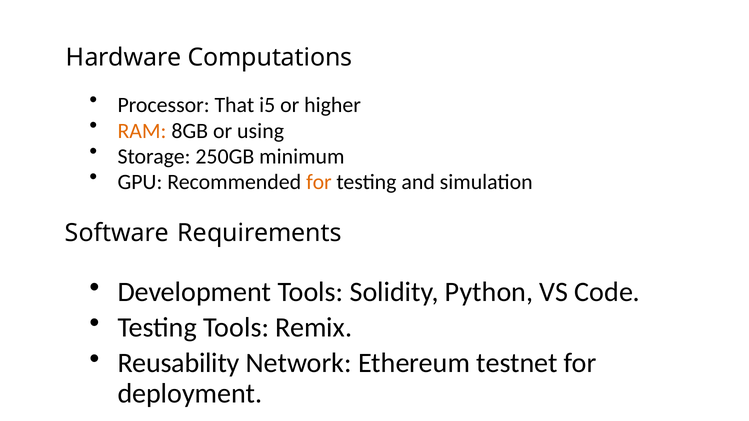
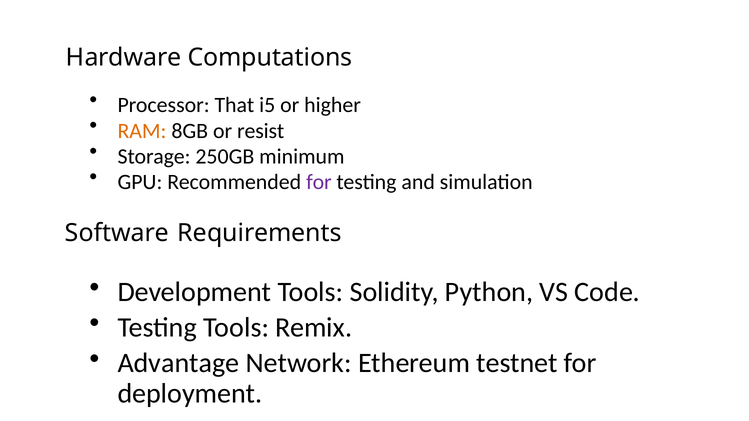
using: using -> resist
for at (319, 182) colour: orange -> purple
Reusability: Reusability -> Advantage
